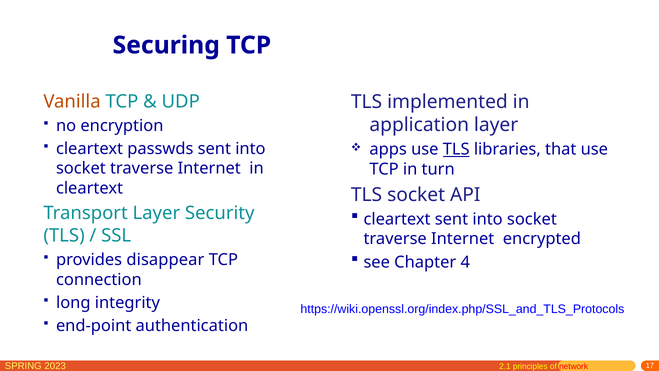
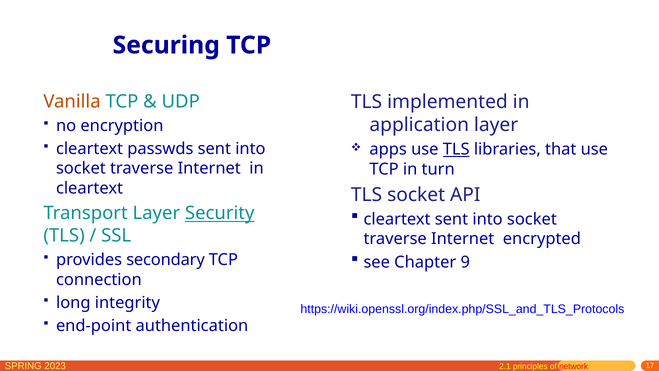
Security underline: none -> present
disappear: disappear -> secondary
4: 4 -> 9
